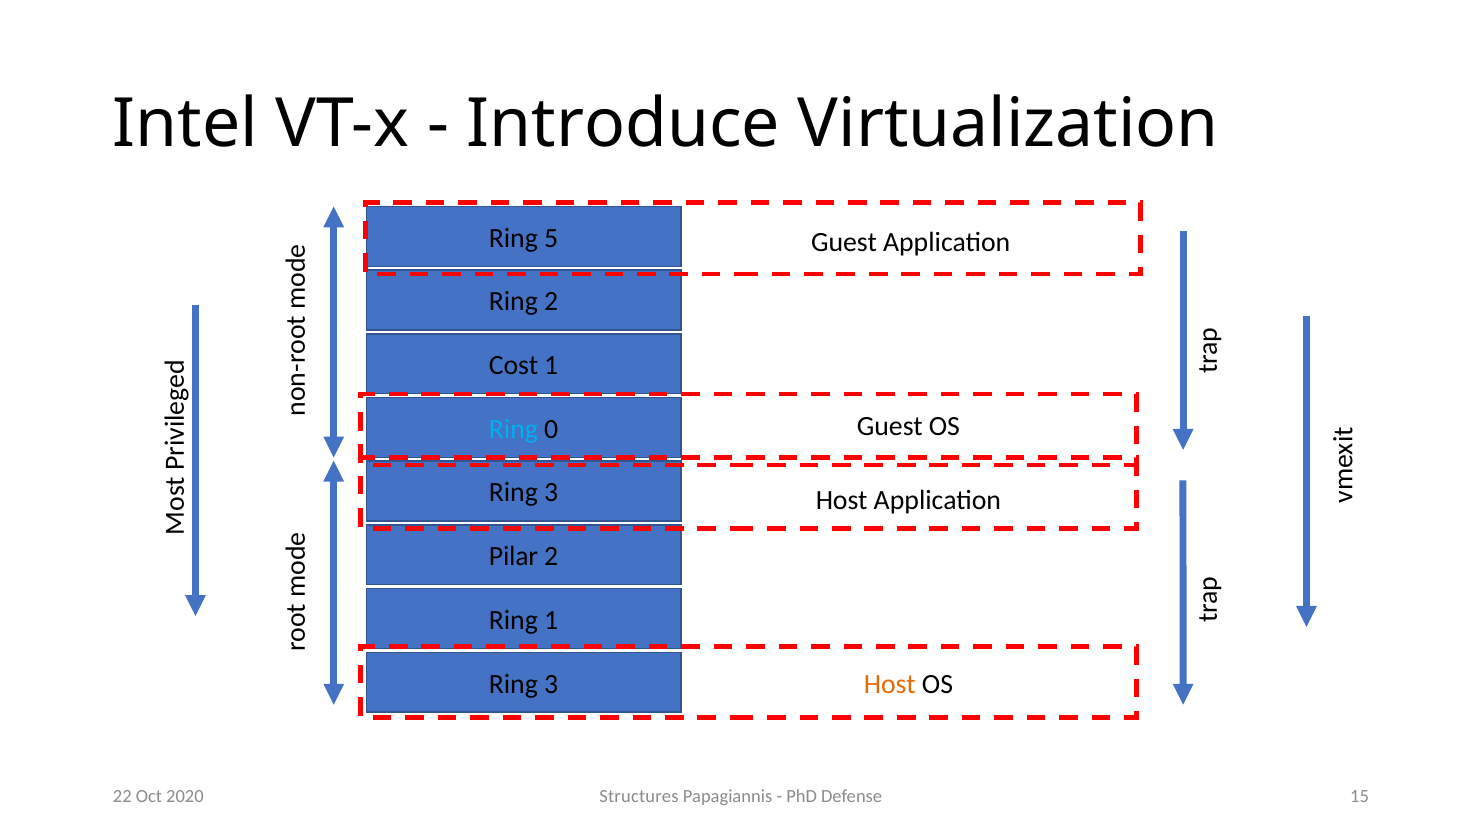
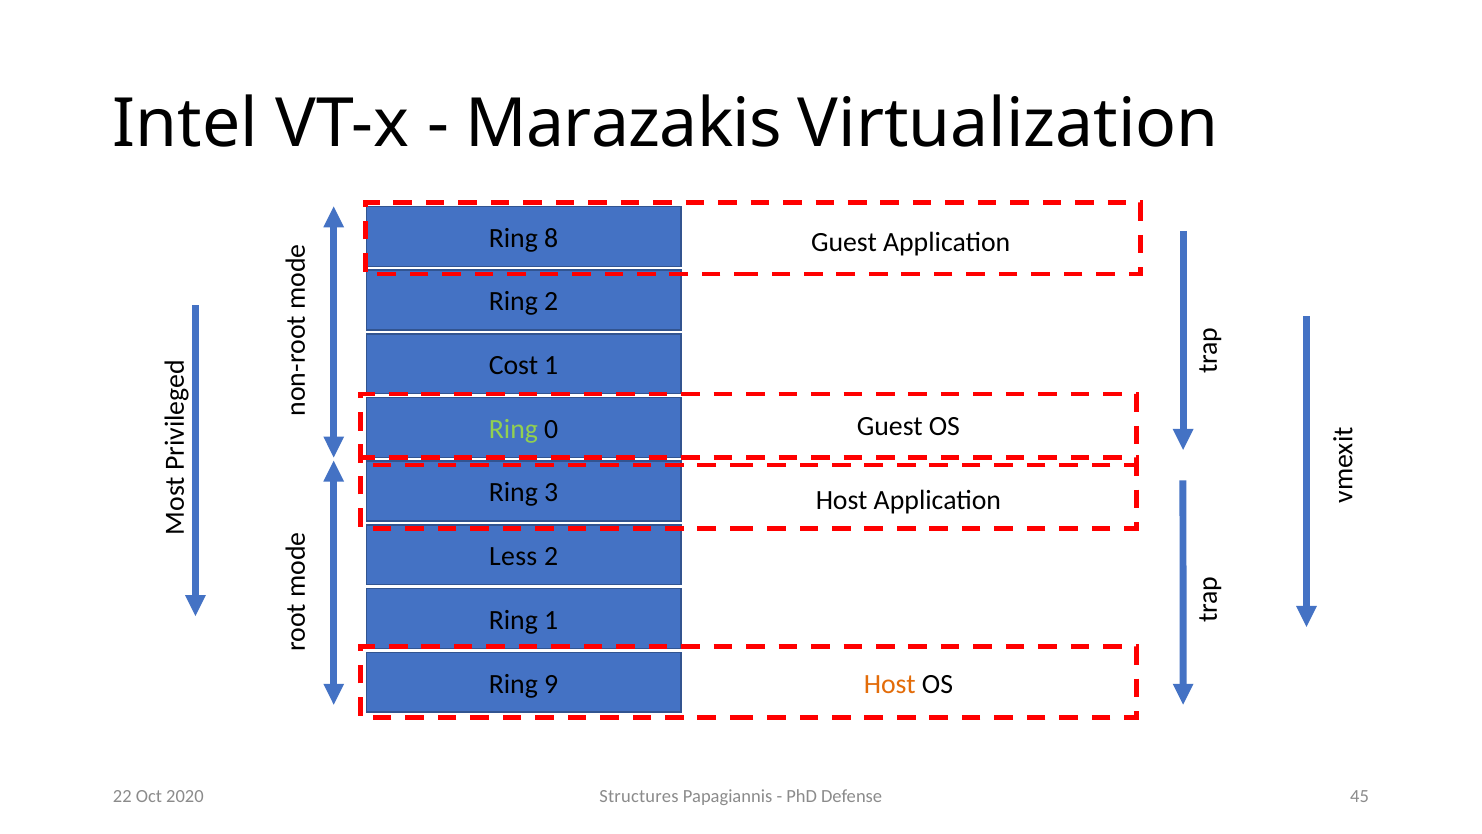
Introduce: Introduce -> Marazakis
5: 5 -> 8
Ring at (513, 429) colour: light blue -> light green
Pilar: Pilar -> Less
3 at (551, 684): 3 -> 9
15: 15 -> 45
